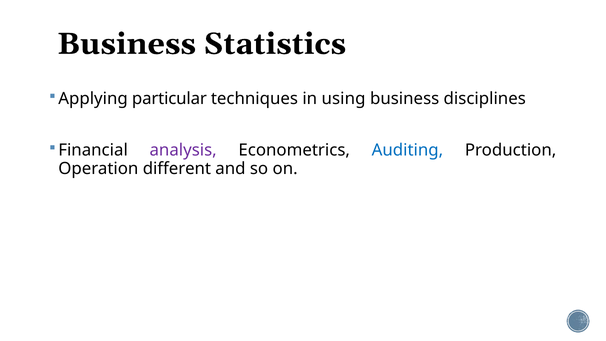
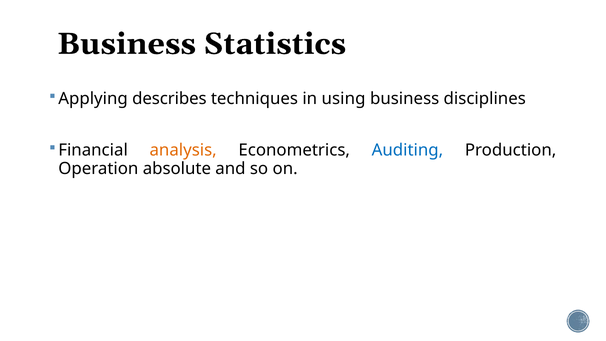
particular: particular -> describes
analysis colour: purple -> orange
different: different -> absolute
